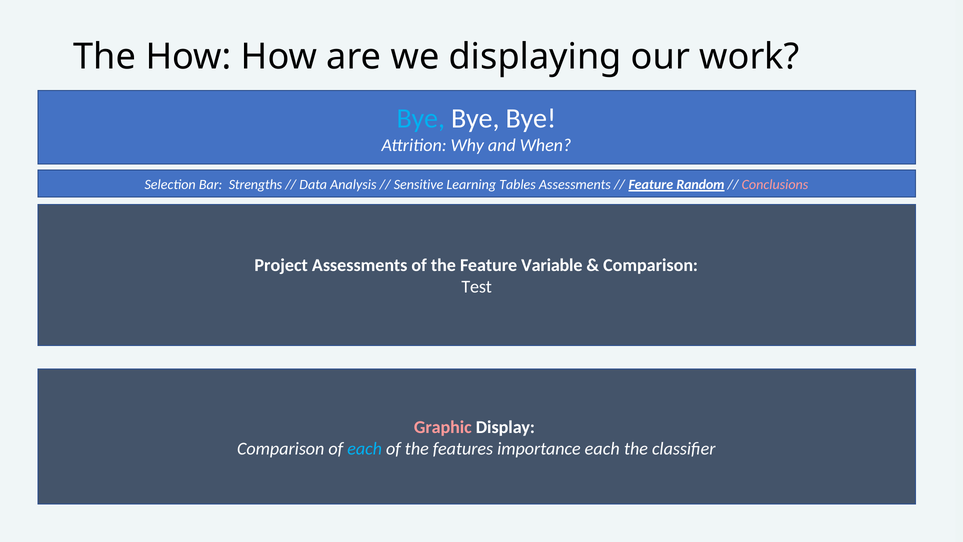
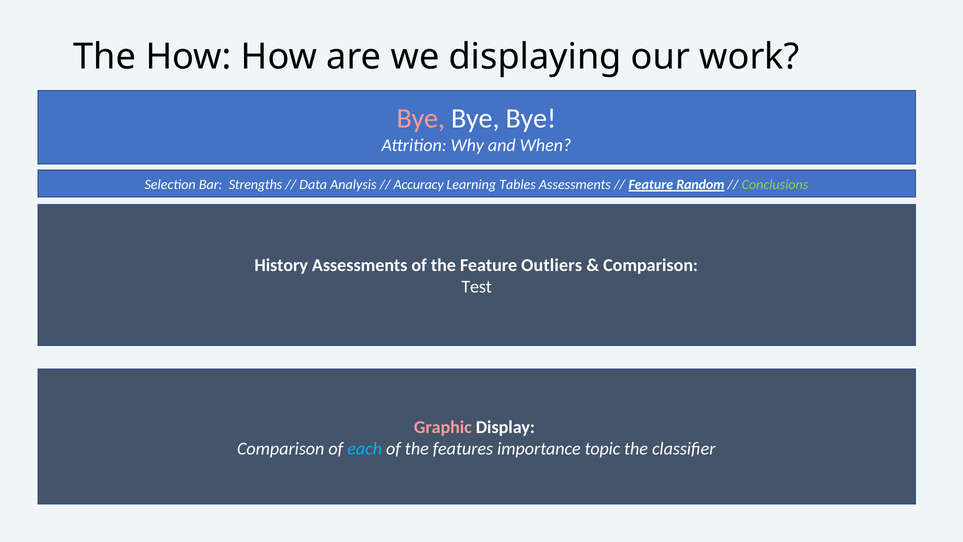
Bye at (421, 118) colour: light blue -> pink
Sensitive: Sensitive -> Accuracy
Conclusions colour: pink -> light green
Project: Project -> History
Variable: Variable -> Outliers
importance each: each -> topic
